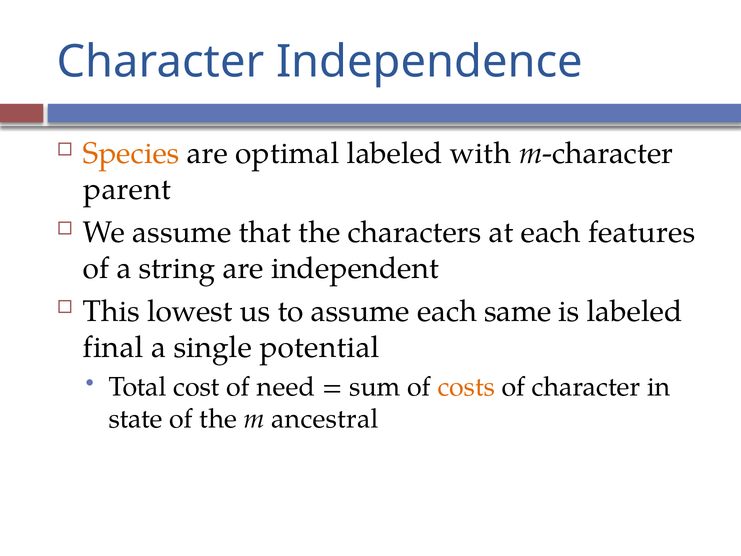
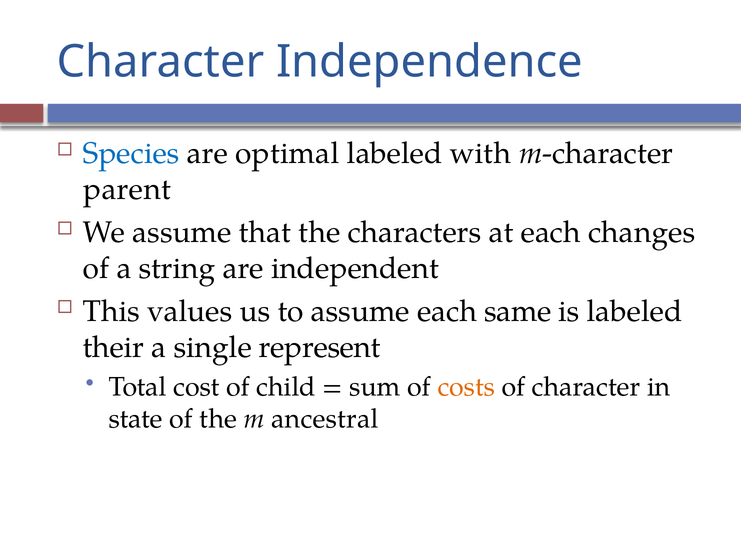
Species colour: orange -> blue
features: features -> changes
lowest: lowest -> values
final: final -> their
potential: potential -> represent
need: need -> child
